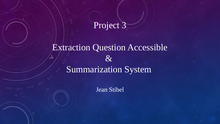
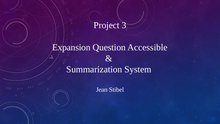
Extraction: Extraction -> Expansion
